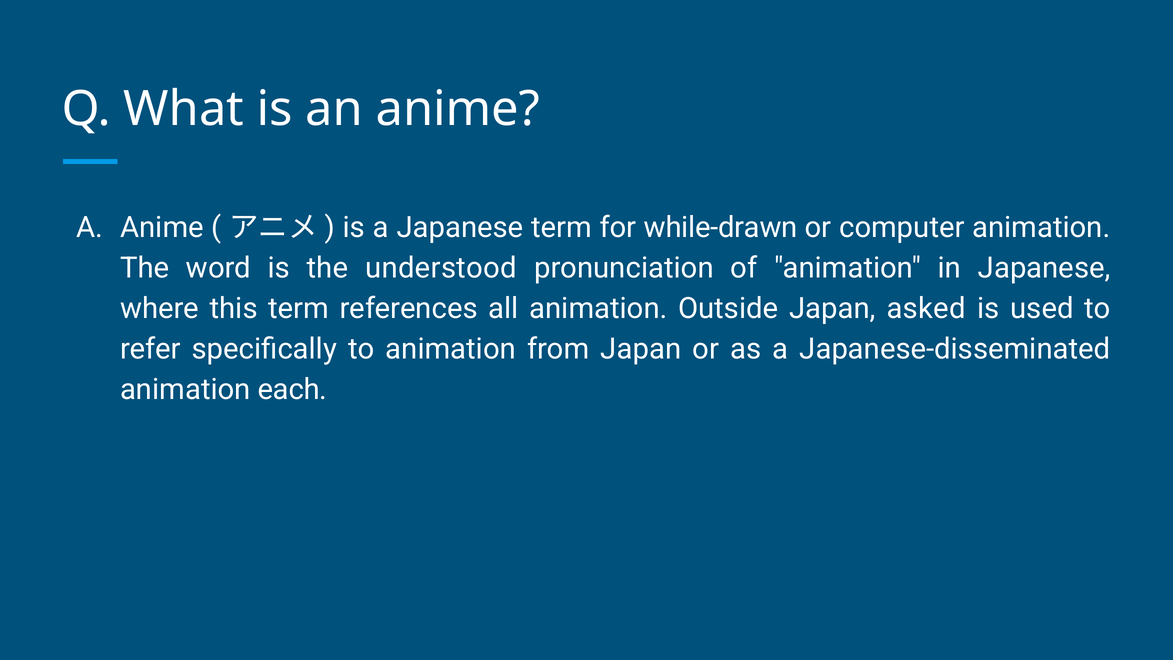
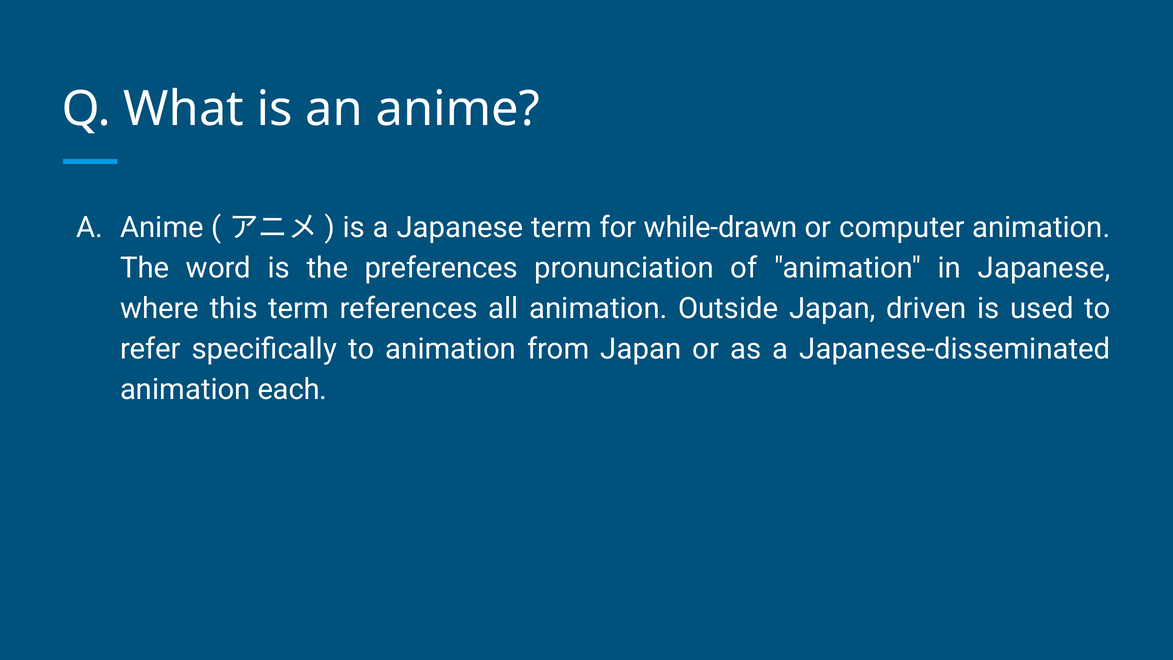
understood: understood -> preferences
asked: asked -> driven
